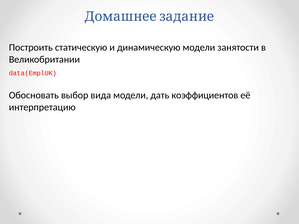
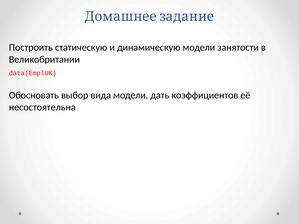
интерпретацию: интерпретацию -> несостоятельна
